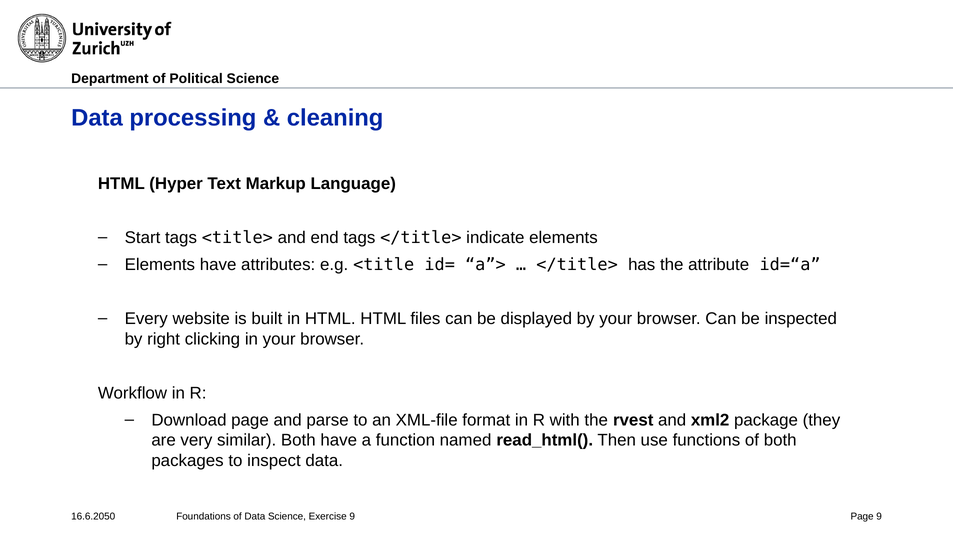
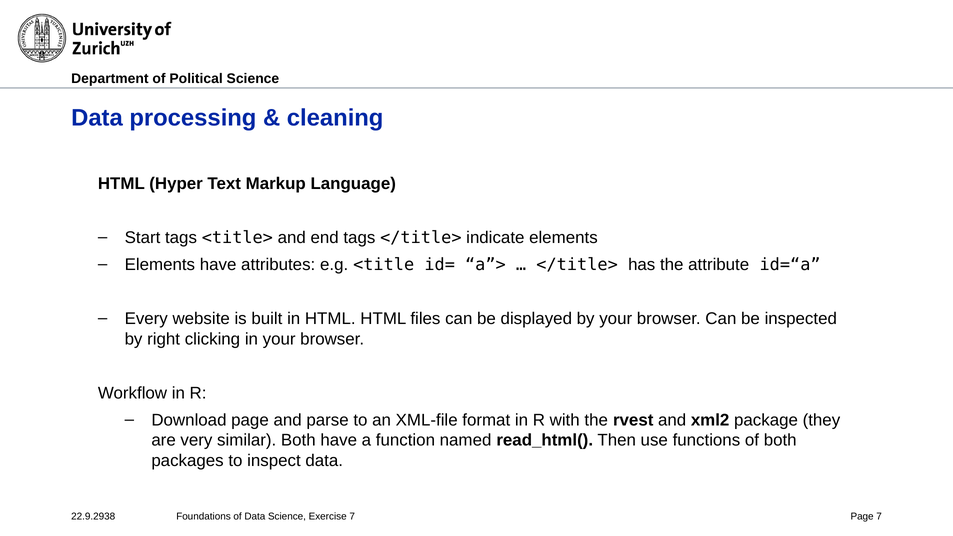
16.6.2050: 16.6.2050 -> 22.9.2938
Exercise 9: 9 -> 7
Page 9: 9 -> 7
